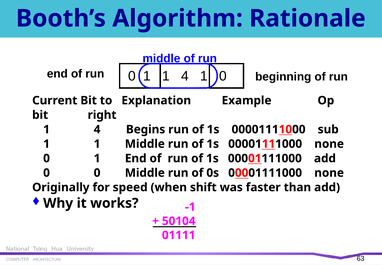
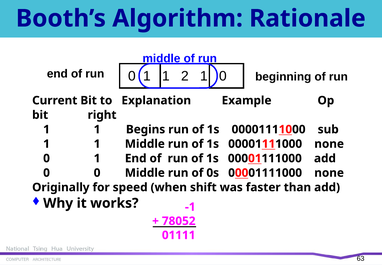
1 1 4: 4 -> 2
4 at (97, 129): 4 -> 1
50104: 50104 -> 78052
